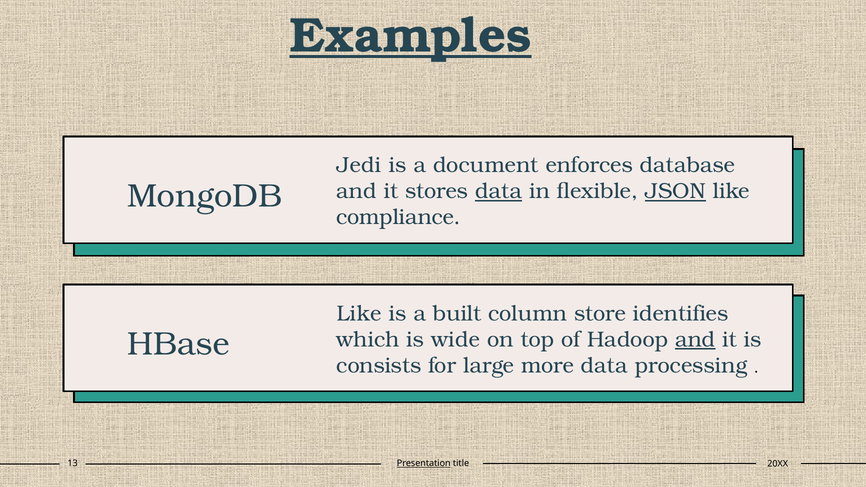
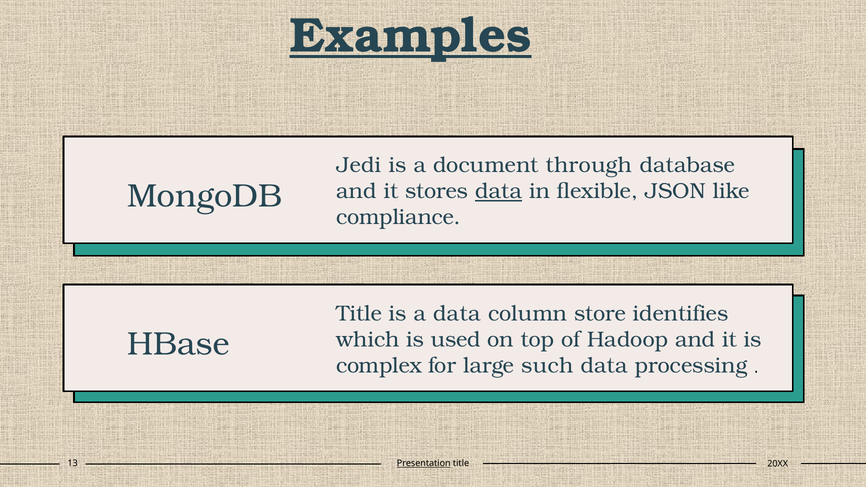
enforces: enforces -> through
JSON underline: present -> none
Like at (359, 314): Like -> Title
a built: built -> data
wide: wide -> used
and at (695, 340) underline: present -> none
consists: consists -> complex
more: more -> such
